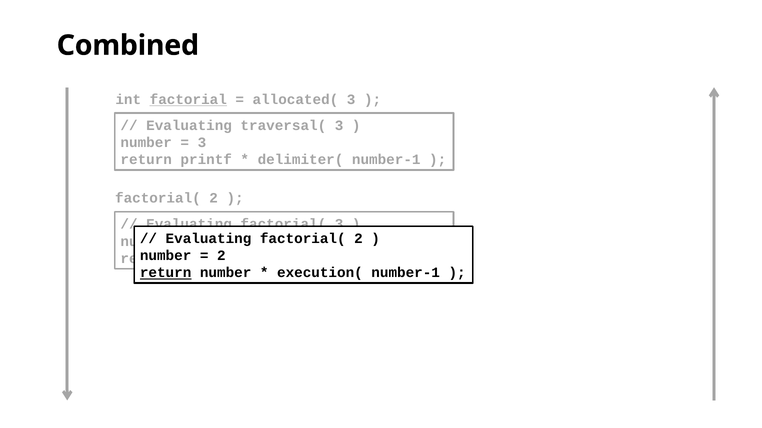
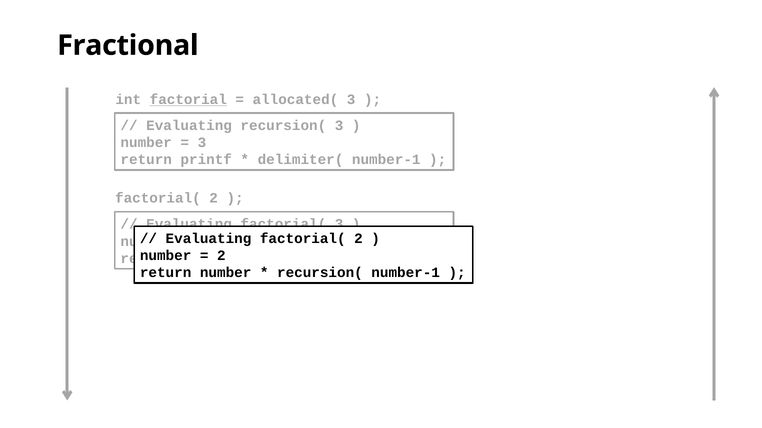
Combined: Combined -> Fractional
Evaluating traversal(: traversal( -> recursion(
return at (166, 273) underline: present -> none
execution( at (320, 273): execution( -> recursion(
